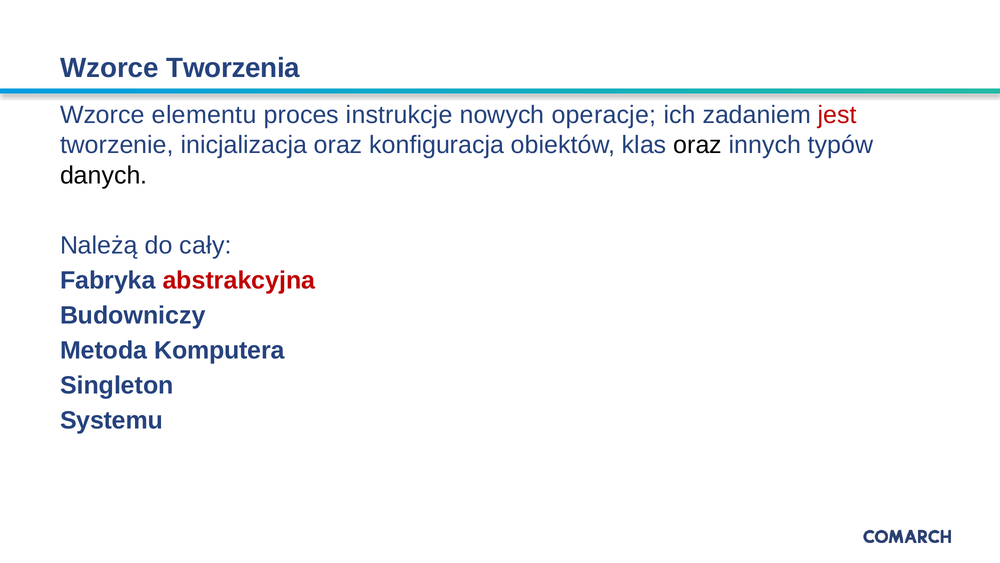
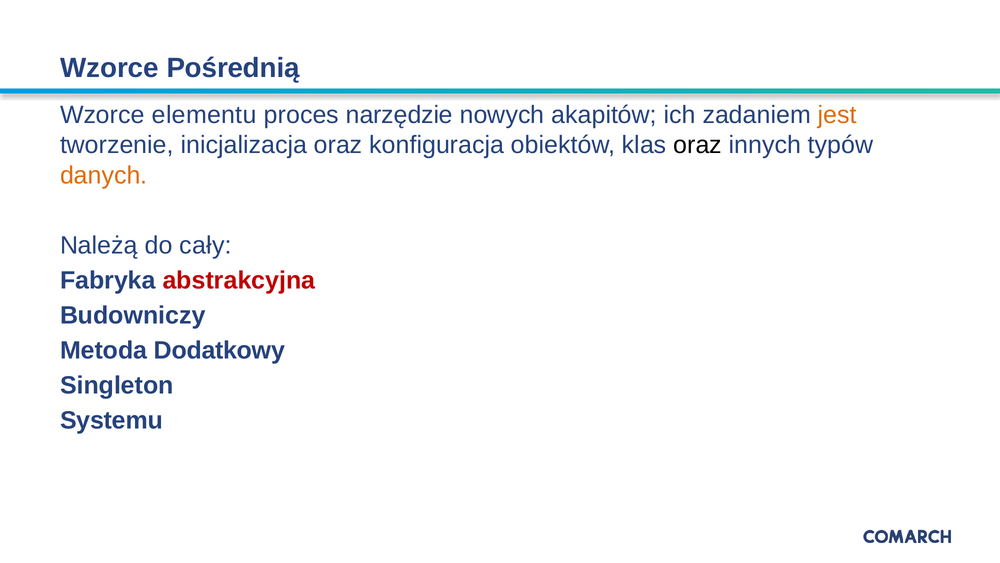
Tworzenia: Tworzenia -> Pośrednią
instrukcje: instrukcje -> narzędzie
operacje: operacje -> akapitów
jest colour: red -> orange
danych colour: black -> orange
Komputera: Komputera -> Dodatkowy
